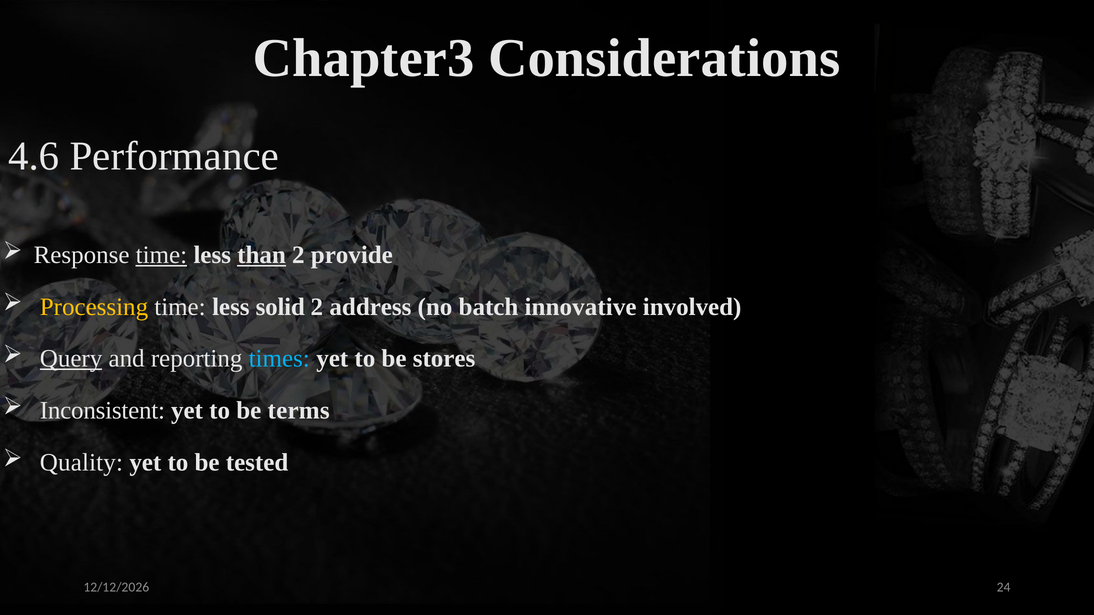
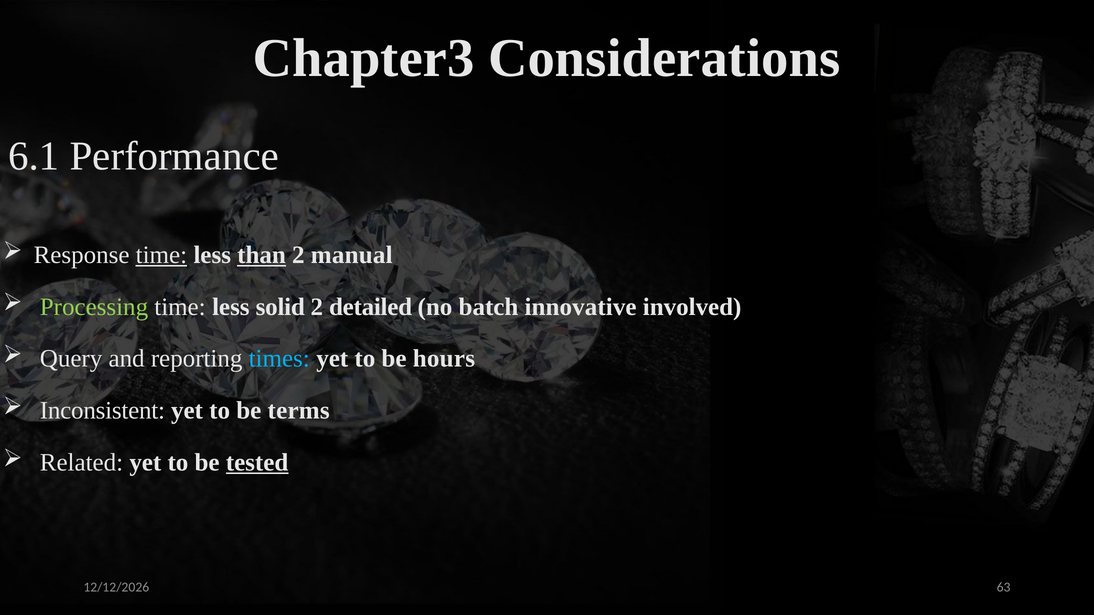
4.6: 4.6 -> 6.1
provide: provide -> manual
Processing colour: yellow -> light green
address: address -> detailed
Query underline: present -> none
stores: stores -> hours
Quality: Quality -> Related
tested underline: none -> present
24: 24 -> 63
